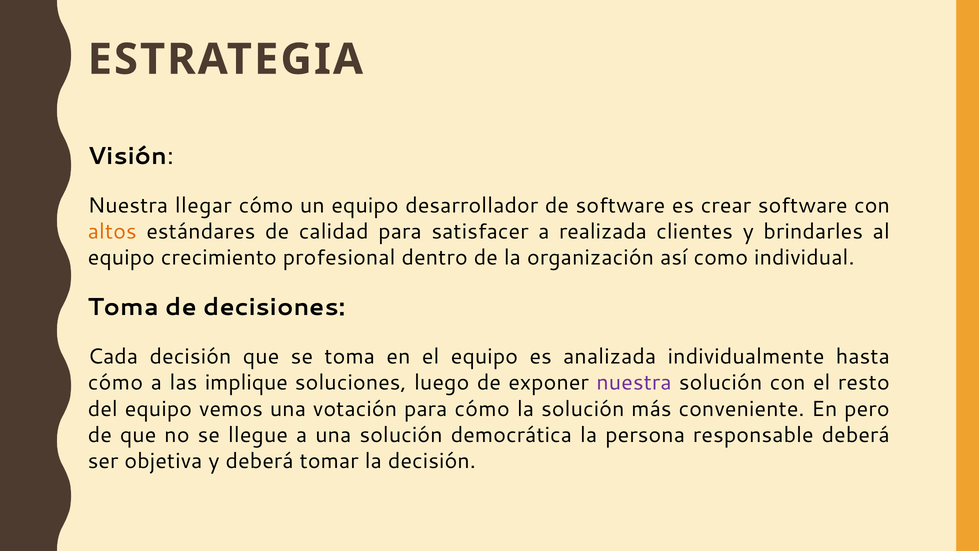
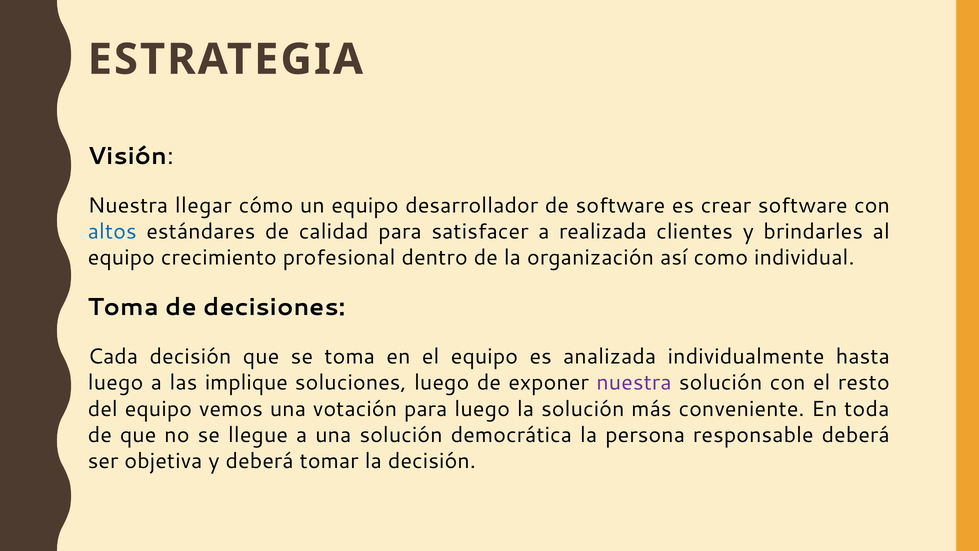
altos colour: orange -> blue
cómo at (115, 383): cómo -> luego
para cómo: cómo -> luego
pero: pero -> toda
